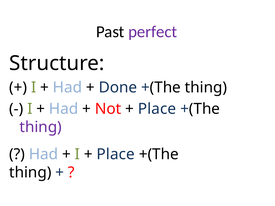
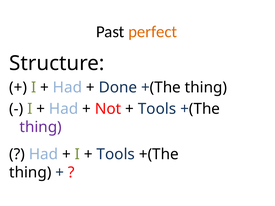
perfect colour: purple -> orange
Place at (157, 109): Place -> Tools
Place at (116, 154): Place -> Tools
